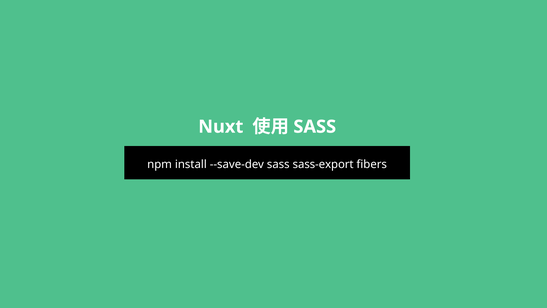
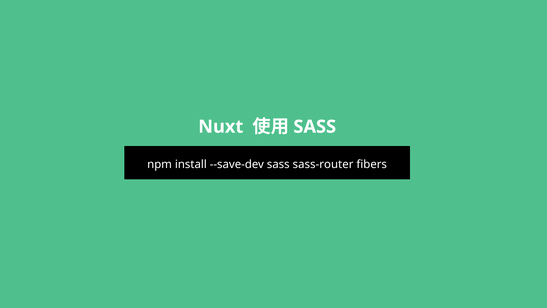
sass-export: sass-export -> sass-router
